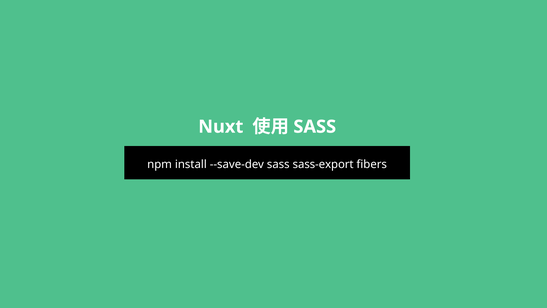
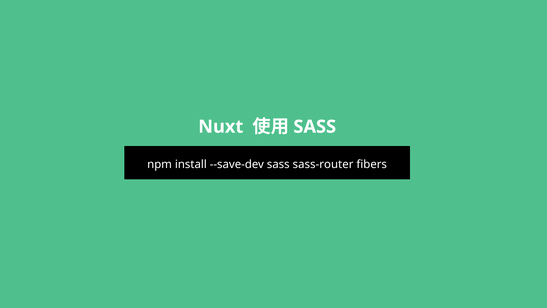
sass-export: sass-export -> sass-router
